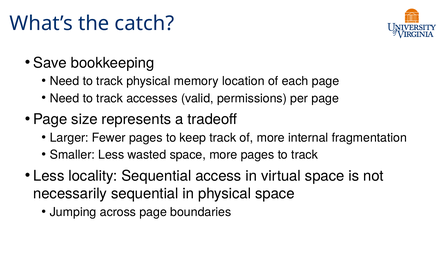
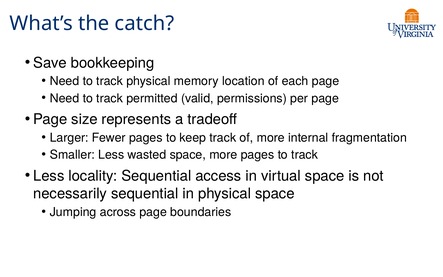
accesses: accesses -> permitted
